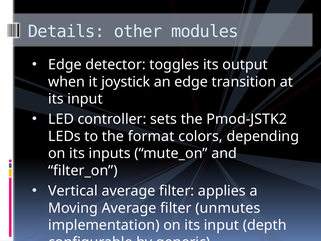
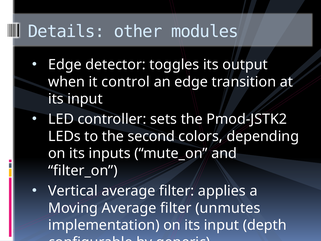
joystick: joystick -> control
format: format -> second
